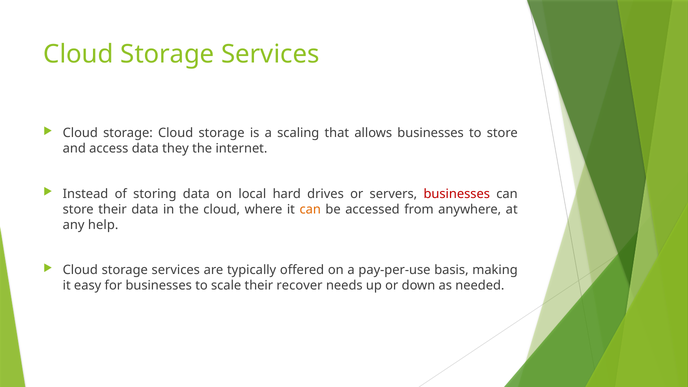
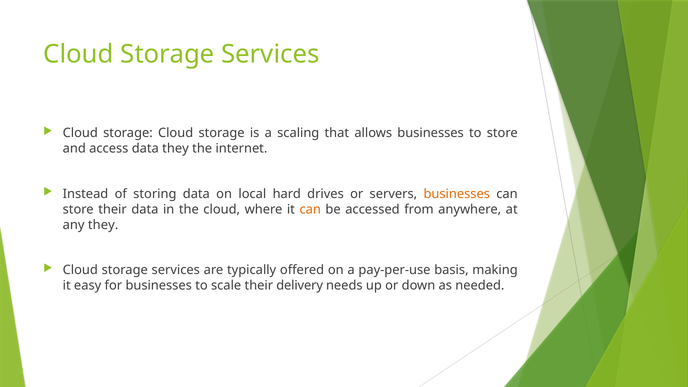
businesses at (457, 194) colour: red -> orange
any help: help -> they
recover: recover -> delivery
